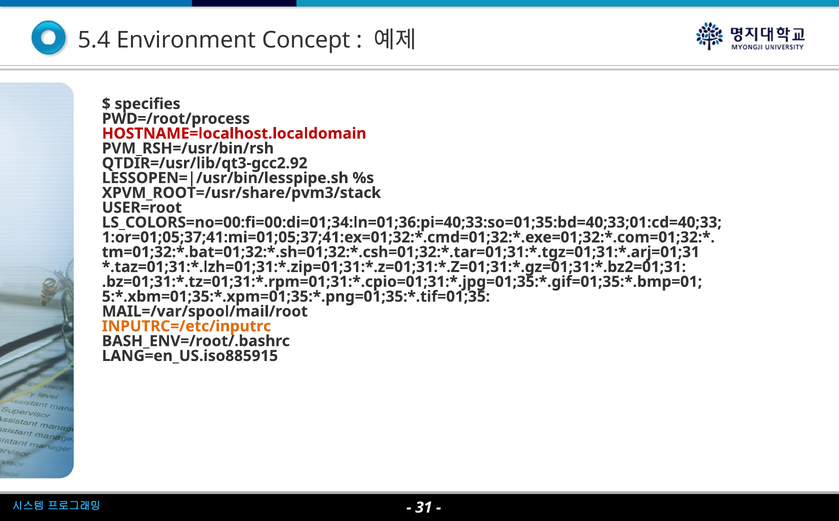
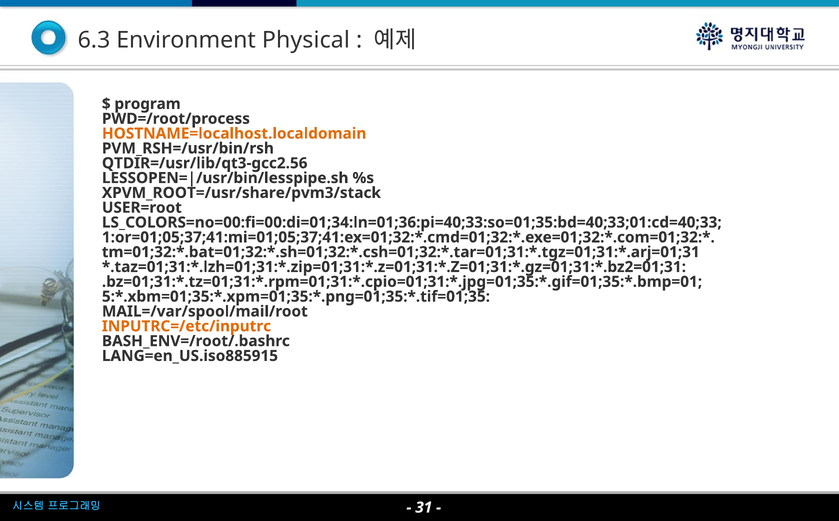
5.4: 5.4 -> 6.3
Concept: Concept -> Physical
specifies: specifies -> program
HOSTNAME=localhost.localdomain colour: red -> orange
QTDIR=/usr/lib/qt3-gcc2.92: QTDIR=/usr/lib/qt3-gcc2.92 -> QTDIR=/usr/lib/qt3-gcc2.56
